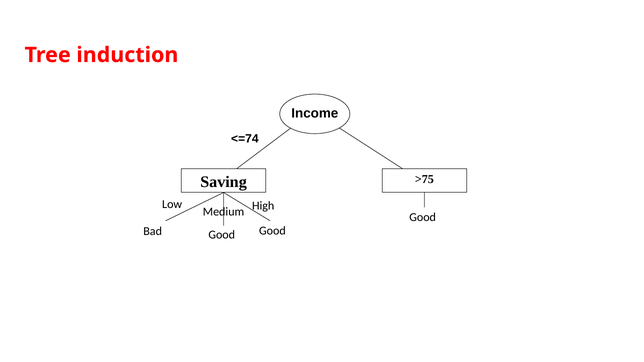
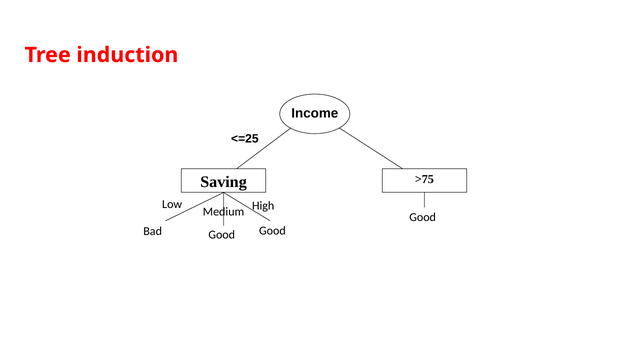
<=74: <=74 -> <=25
